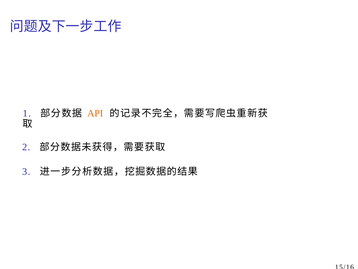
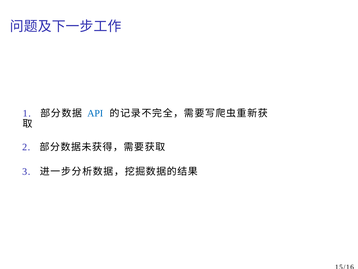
API colour: orange -> blue
